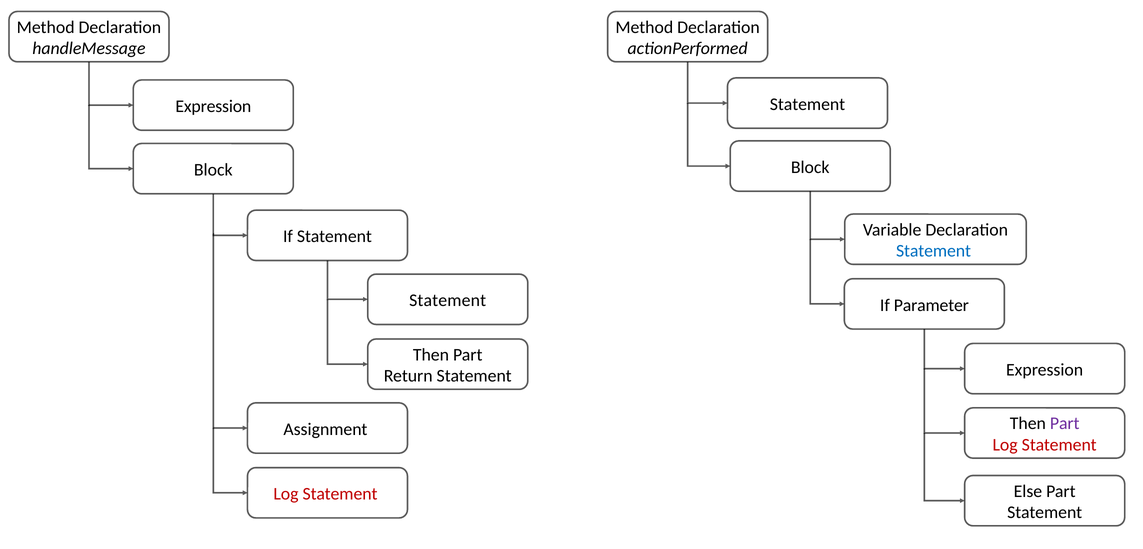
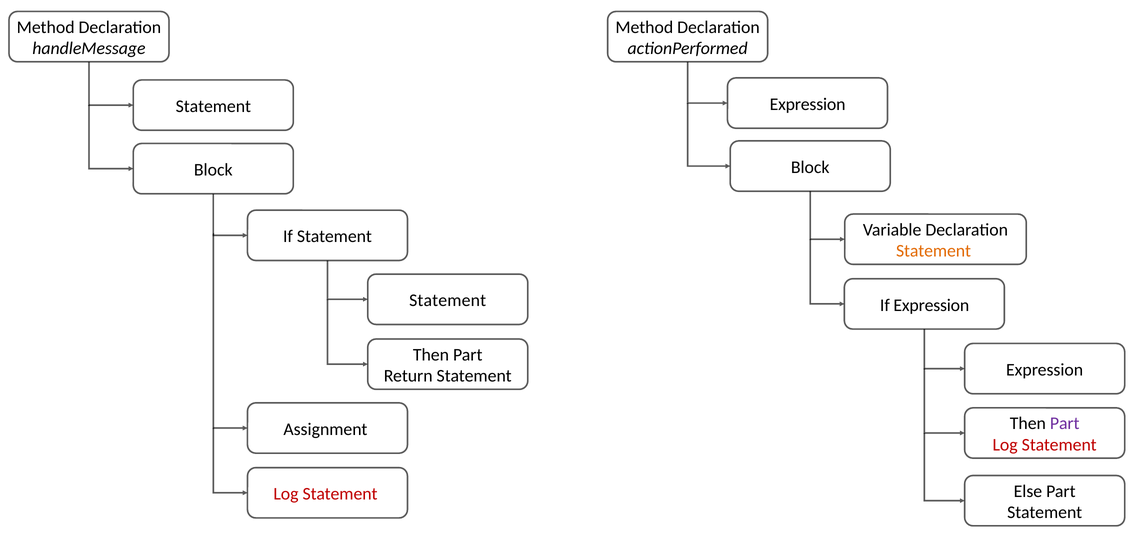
Statement at (807, 104): Statement -> Expression
Expression at (213, 106): Expression -> Statement
Statement at (934, 251) colour: blue -> orange
If Parameter: Parameter -> Expression
